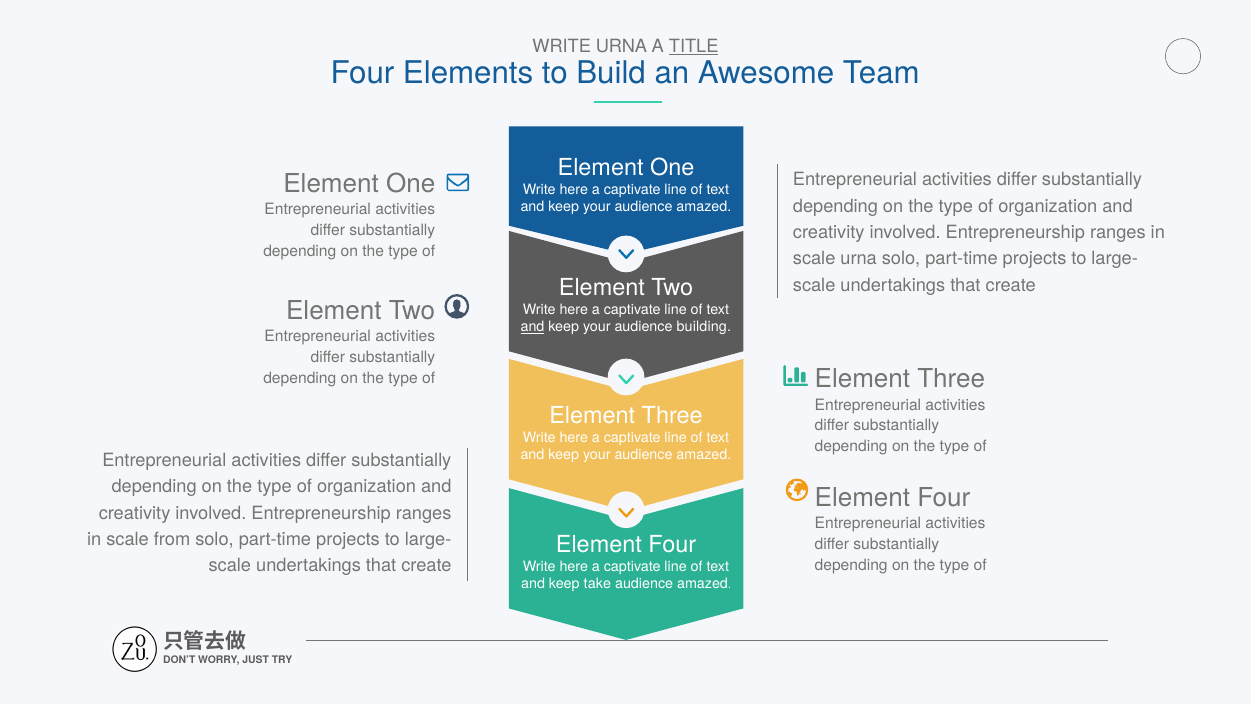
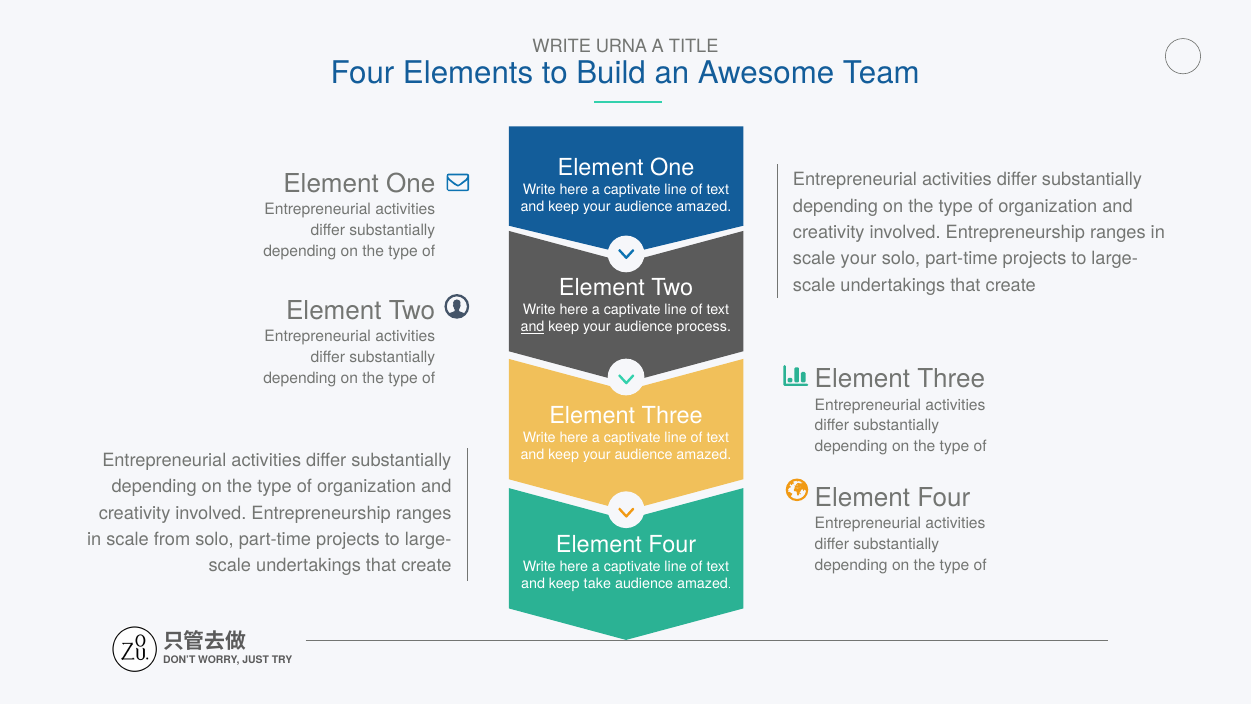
TITLE underline: present -> none
scale urna: urna -> your
building: building -> process
